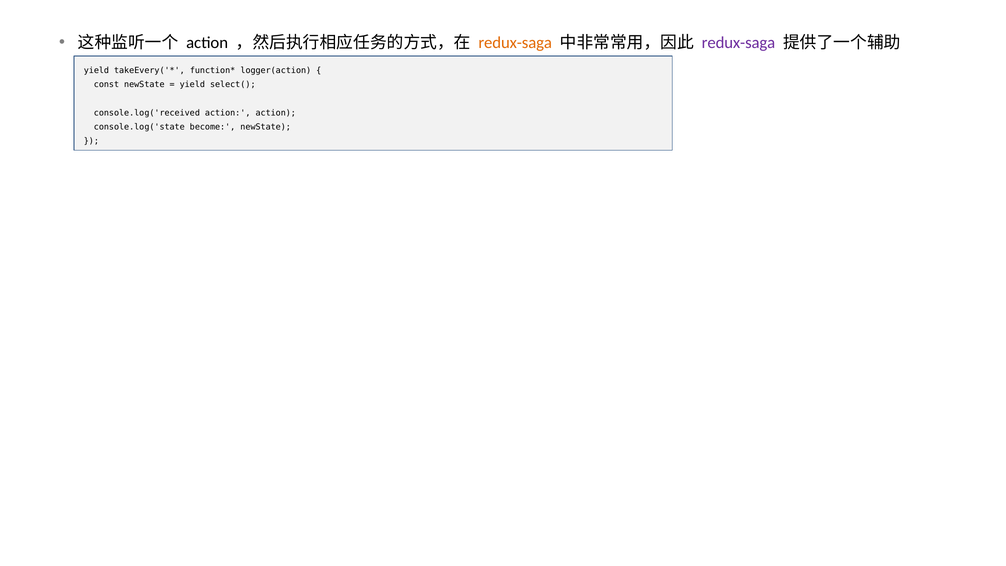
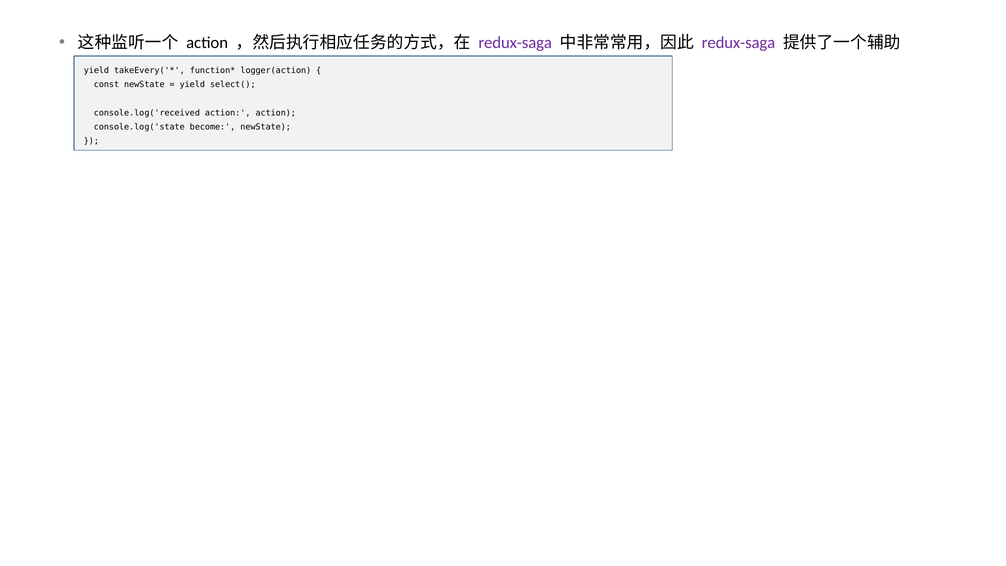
redux-saga at (515, 43) colour: orange -> purple
